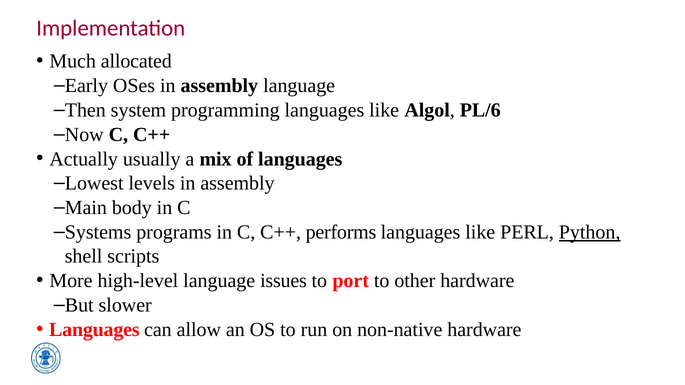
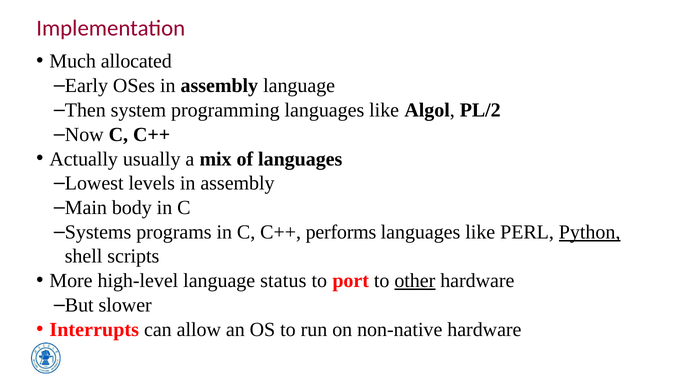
PL/6: PL/6 -> PL/2
issues: issues -> status
other underline: none -> present
Languages at (94, 330): Languages -> Interrupts
